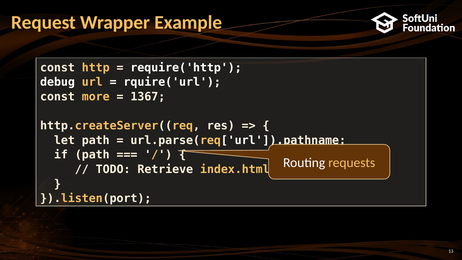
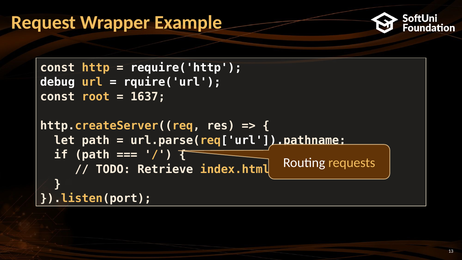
more: more -> root
1367: 1367 -> 1637
